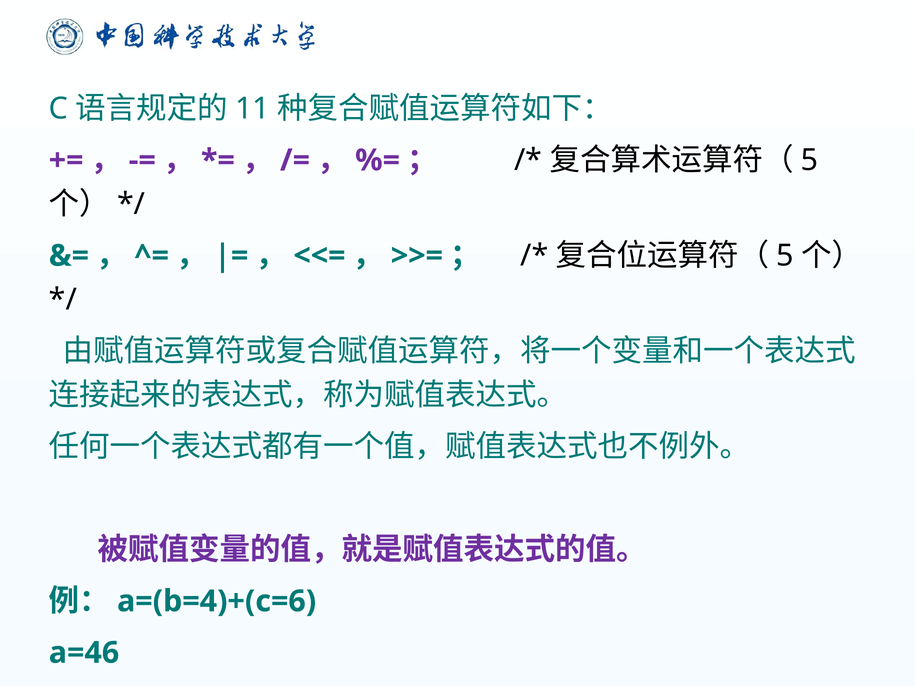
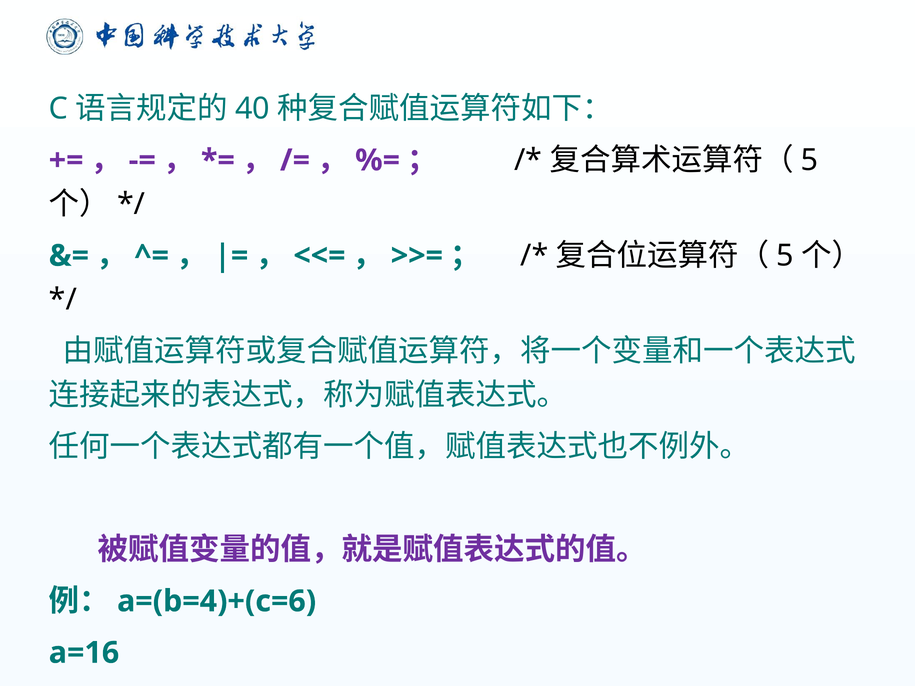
11: 11 -> 40
a=46: a=46 -> a=16
